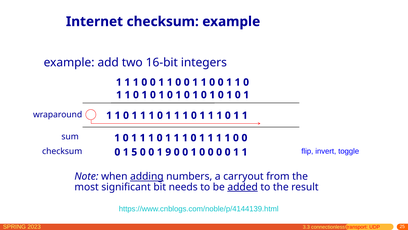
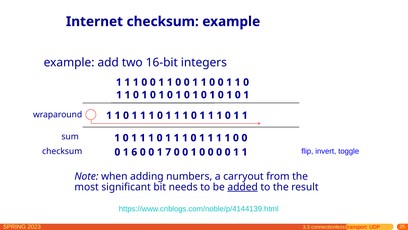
5: 5 -> 6
9: 9 -> 7
adding underline: present -> none
